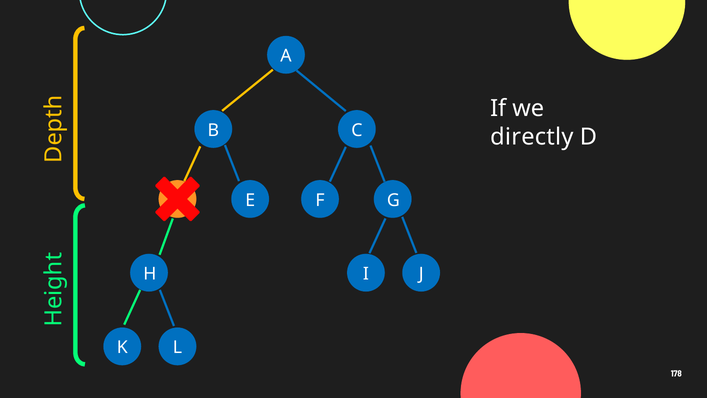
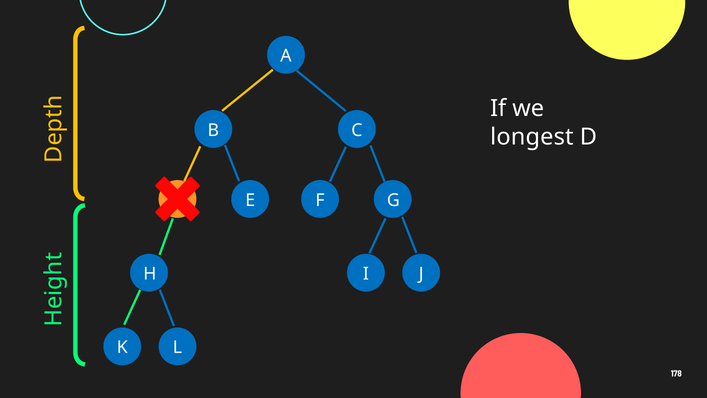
directly: directly -> longest
